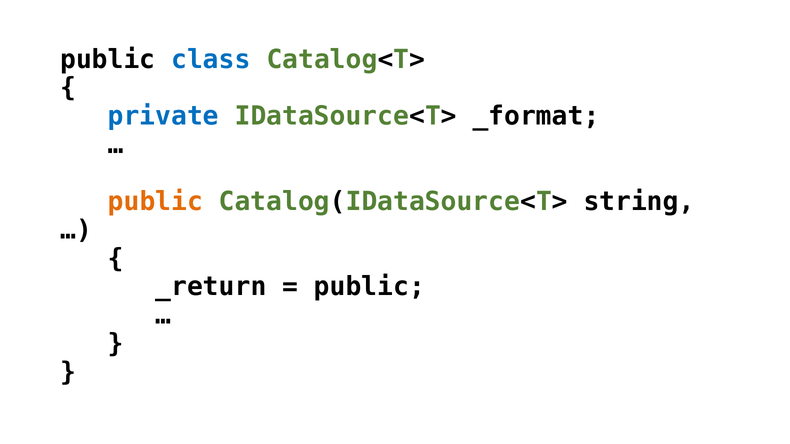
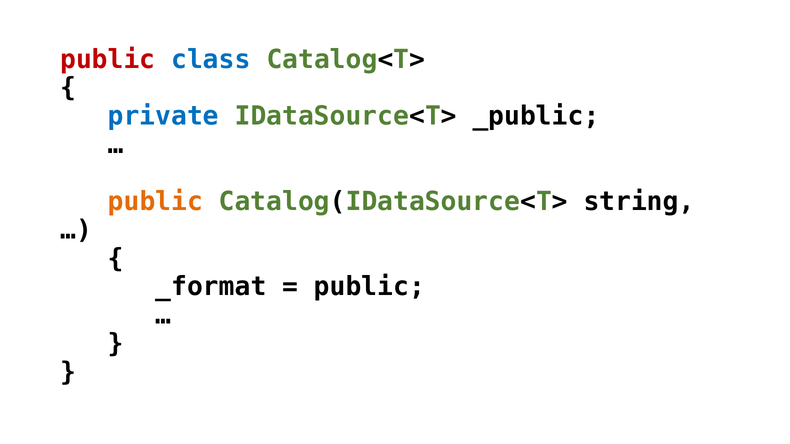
public at (108, 59) colour: black -> red
_format: _format -> _public
_return: _return -> _format
